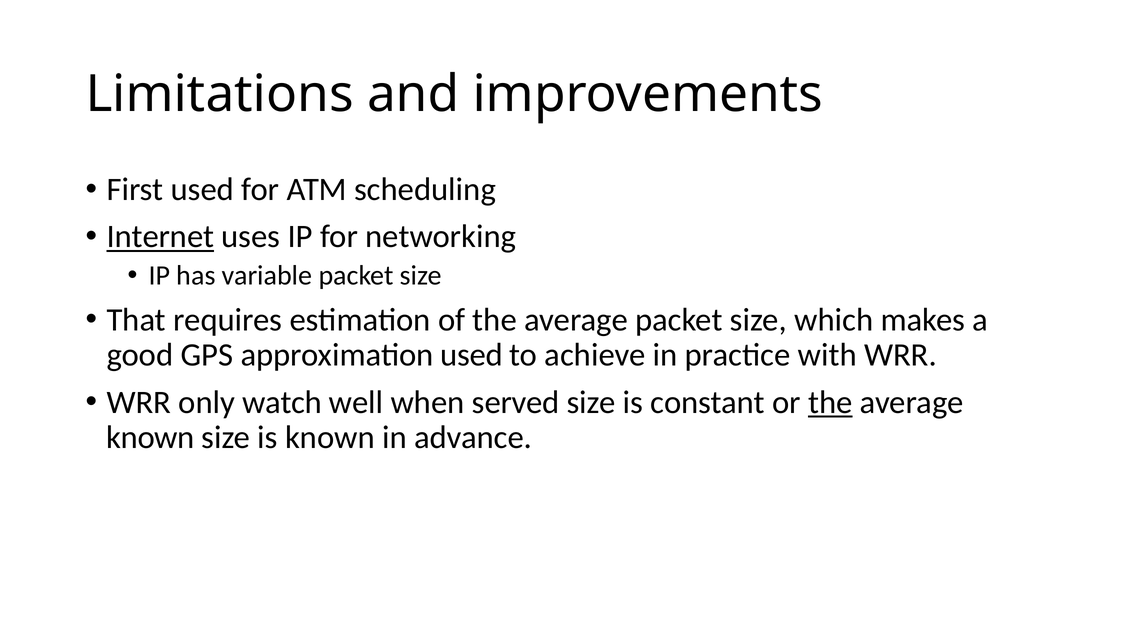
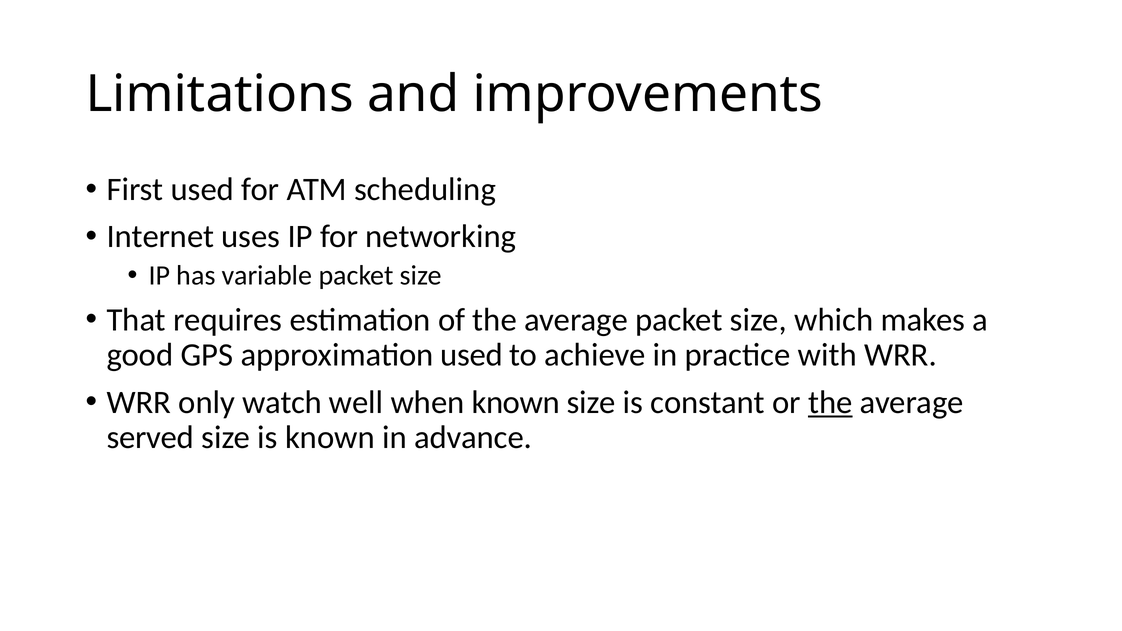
Internet underline: present -> none
when served: served -> known
known at (150, 438): known -> served
